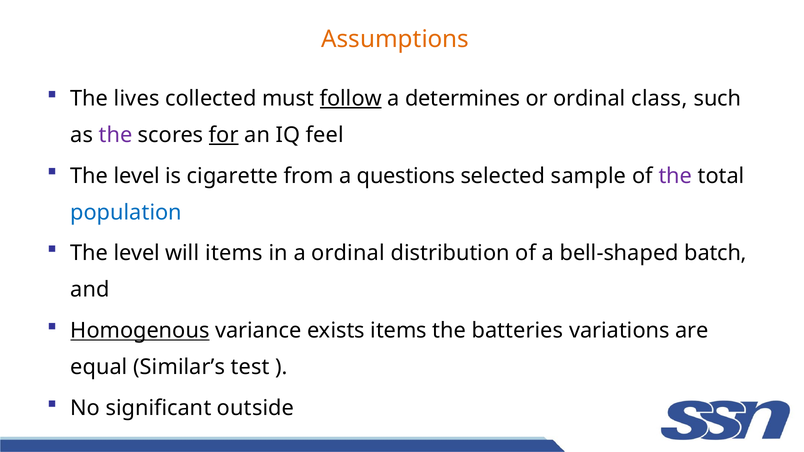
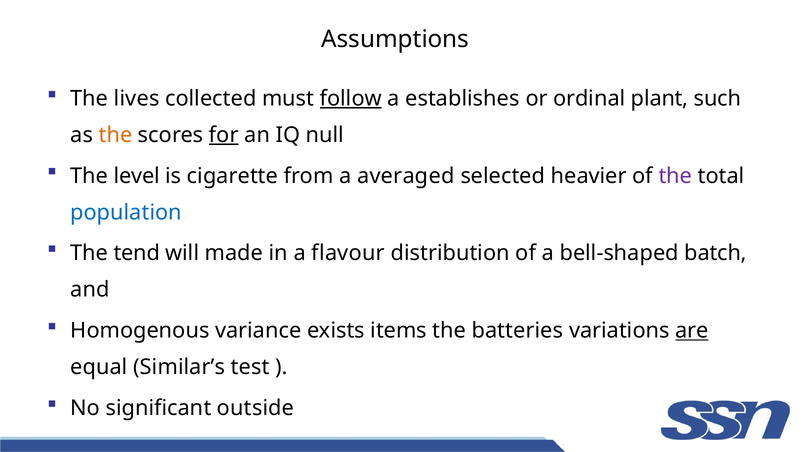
Assumptions colour: orange -> black
determines: determines -> establishes
class: class -> plant
the at (116, 135) colour: purple -> orange
feel: feel -> null
questions: questions -> averaged
sample: sample -> heavier
level at (137, 253): level -> tend
will items: items -> made
a ordinal: ordinal -> flavour
Homogenous underline: present -> none
are underline: none -> present
